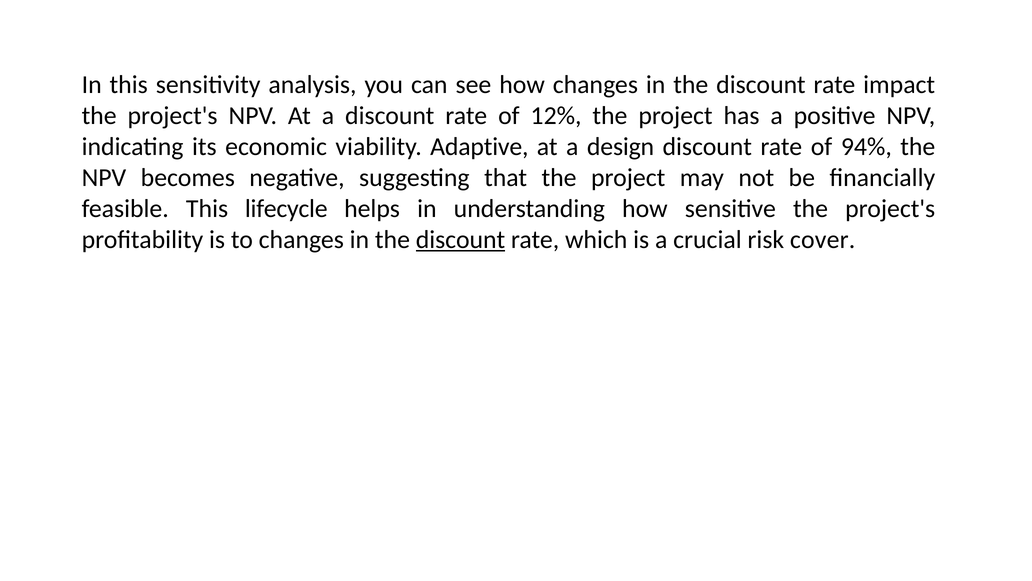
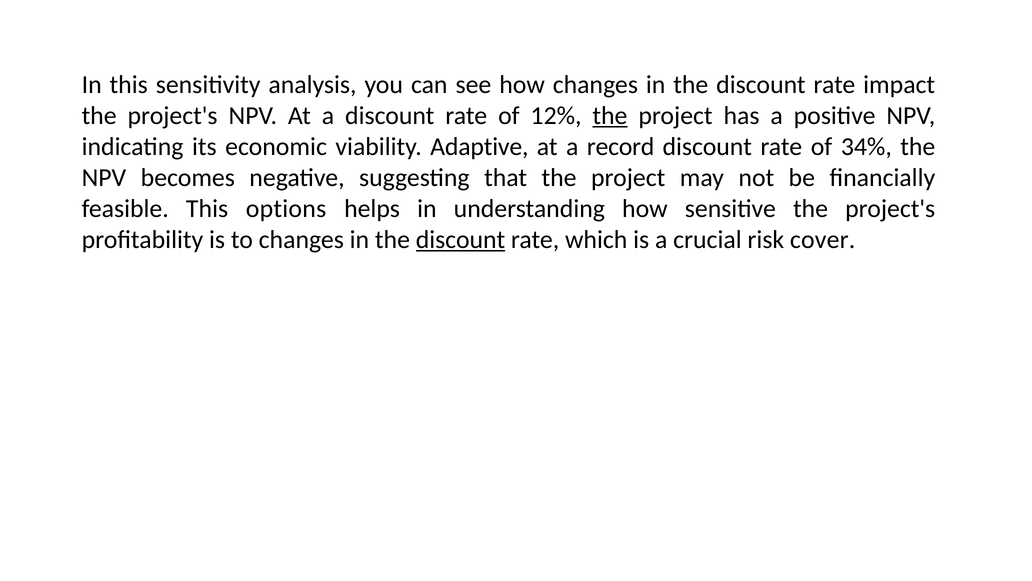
the at (610, 115) underline: none -> present
design: design -> record
94%: 94% -> 34%
lifecycle: lifecycle -> options
